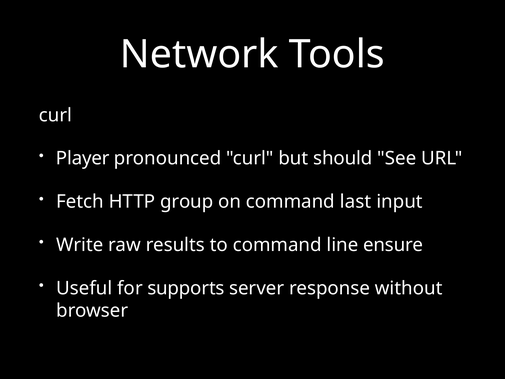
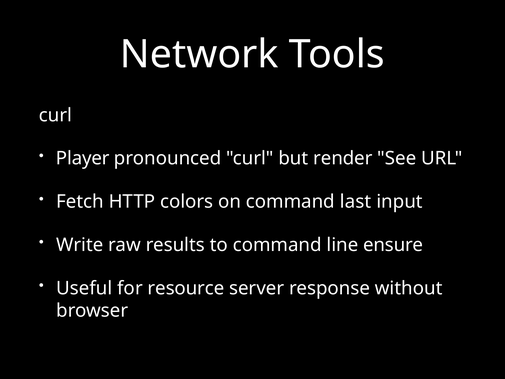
should: should -> render
group: group -> colors
supports: supports -> resource
